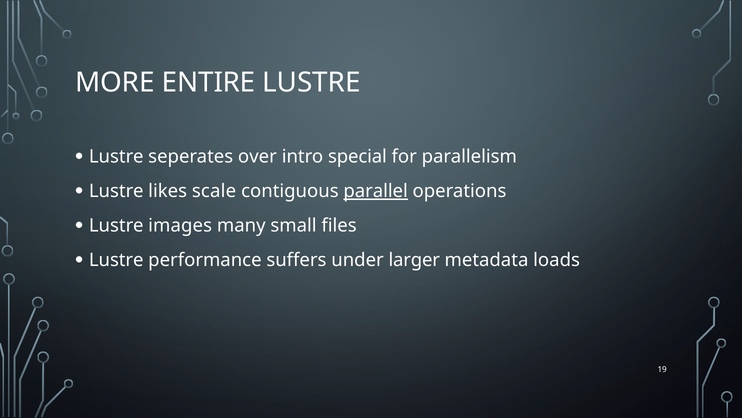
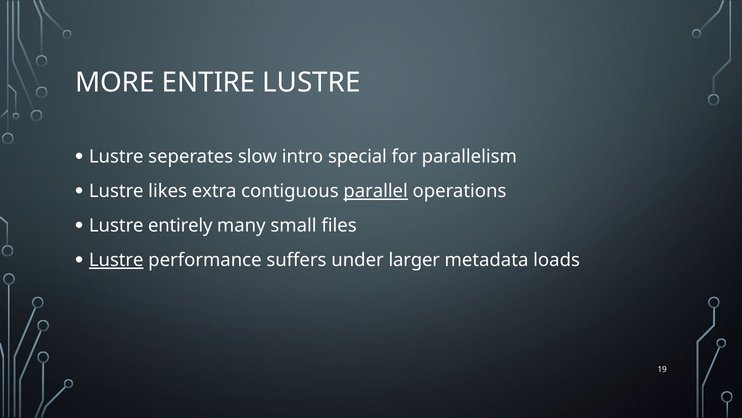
over: over -> slow
scale: scale -> extra
images: images -> entirely
Lustre at (116, 260) underline: none -> present
